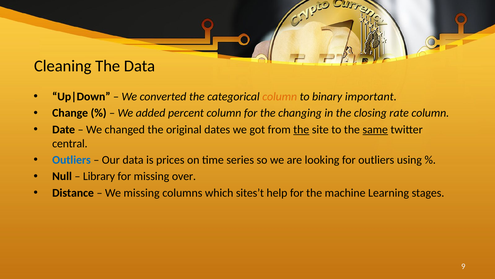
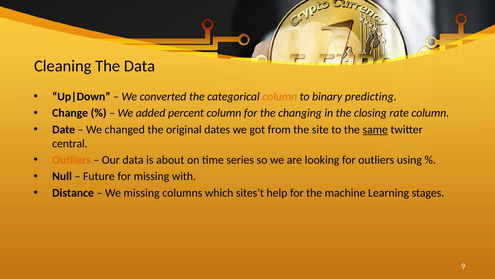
important: important -> predicting
the at (301, 129) underline: present -> none
Outliers at (71, 160) colour: blue -> orange
prices: prices -> about
Library: Library -> Future
over: over -> with
